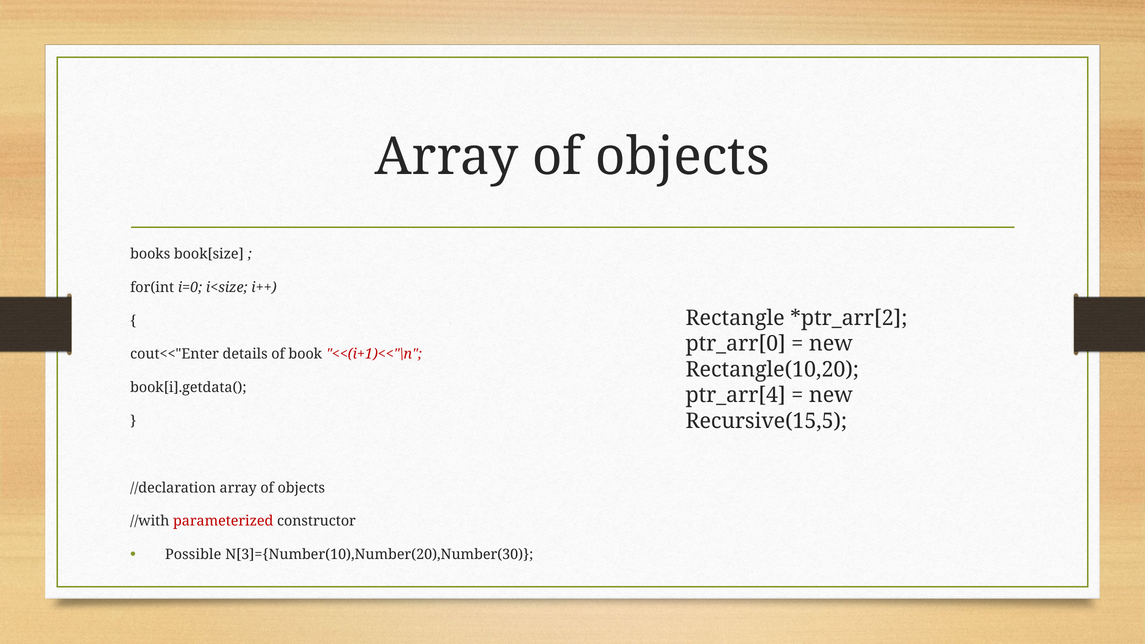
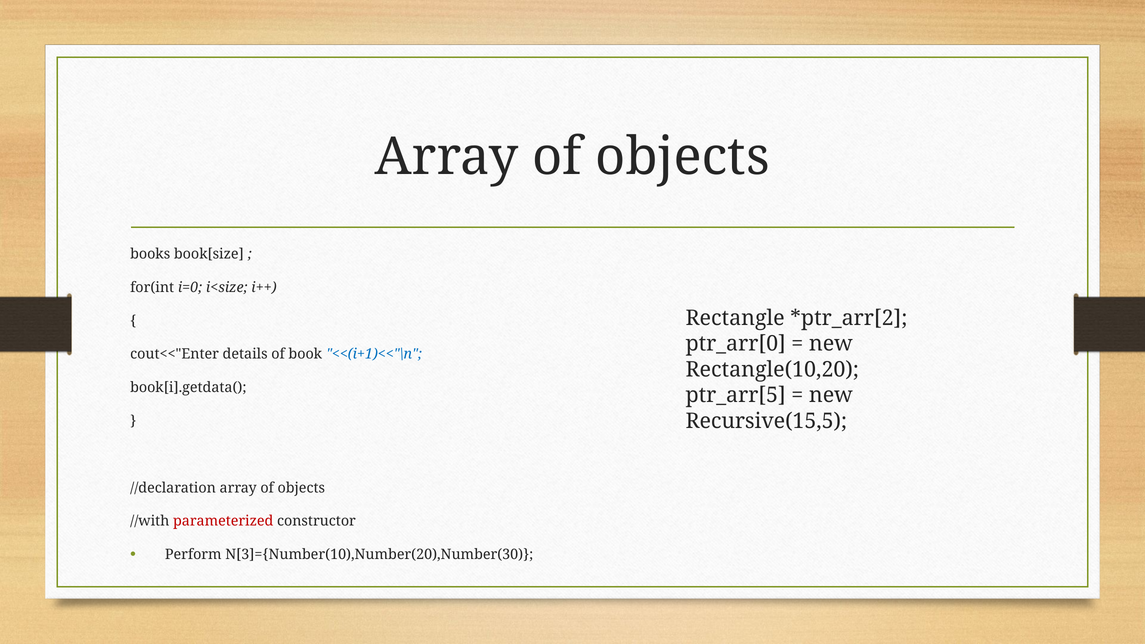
<<(i+1)<<"\n colour: red -> blue
ptr_arr[4: ptr_arr[4 -> ptr_arr[5
Possible: Possible -> Perform
